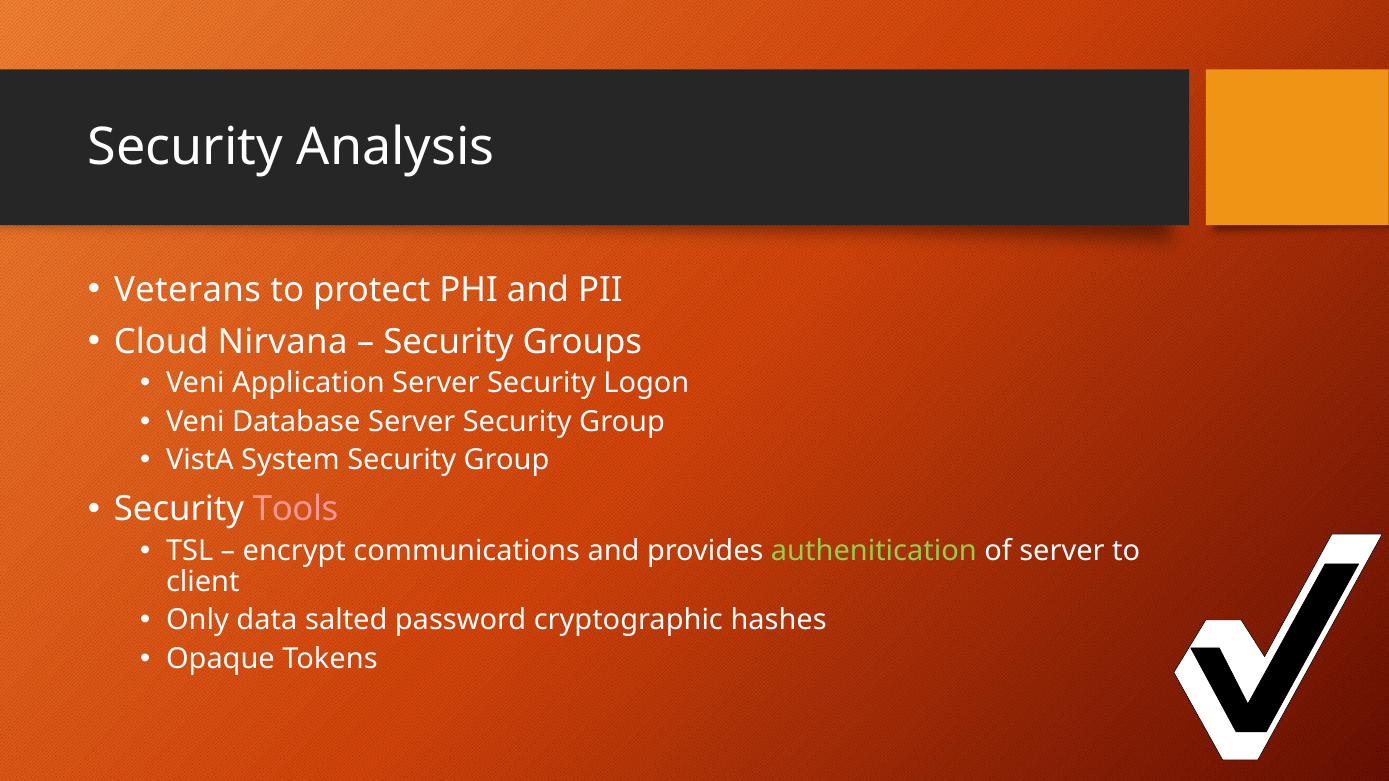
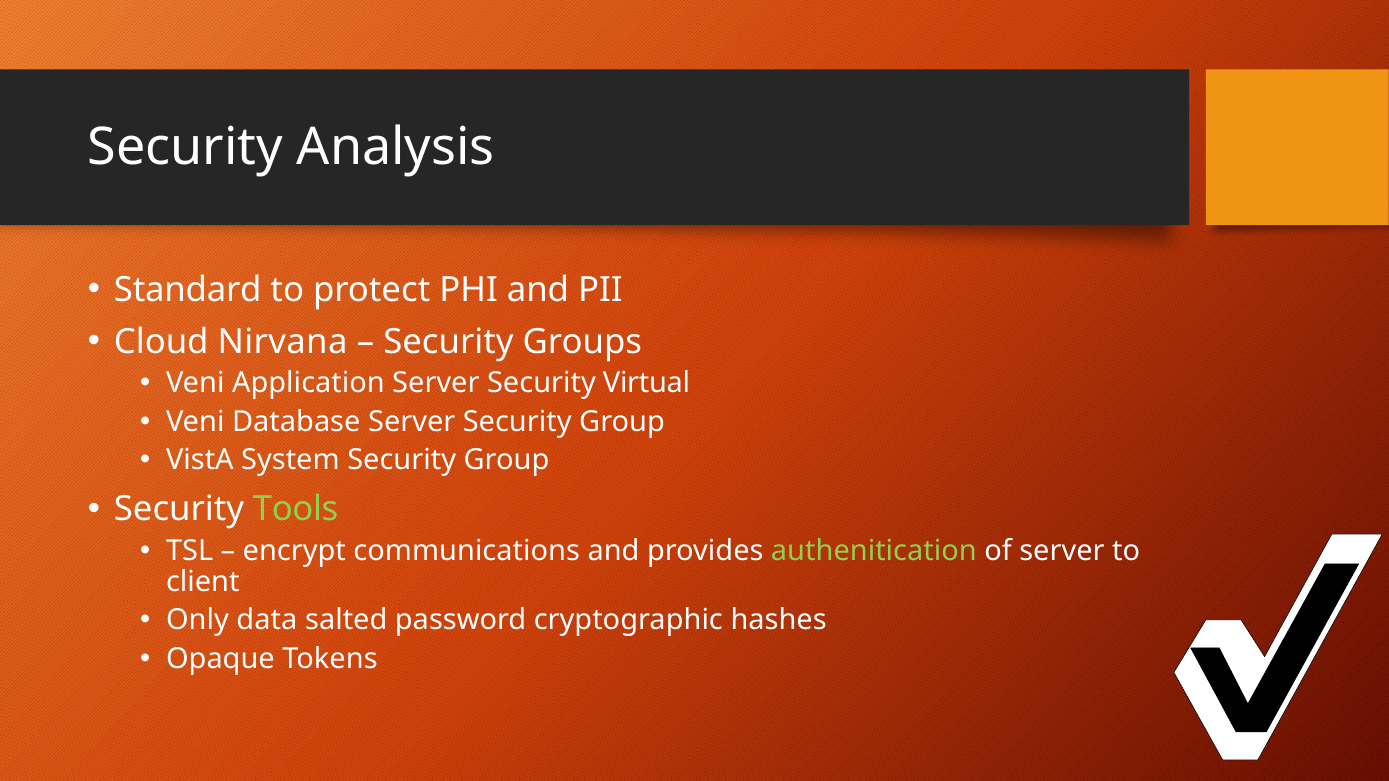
Veterans: Veterans -> Standard
Logon: Logon -> Virtual
Tools colour: pink -> light green
